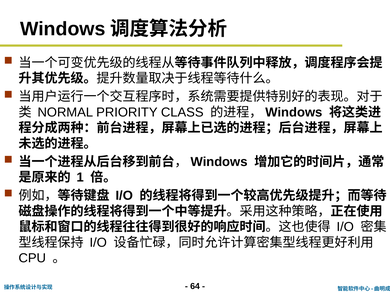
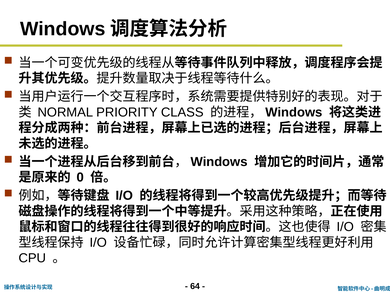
1: 1 -> 0
